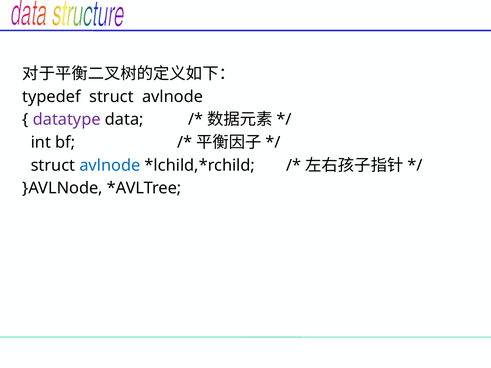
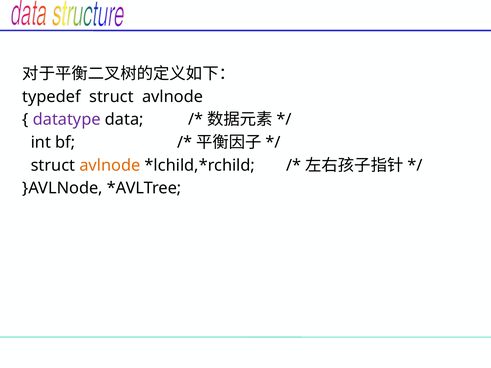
avlnode at (110, 165) colour: blue -> orange
